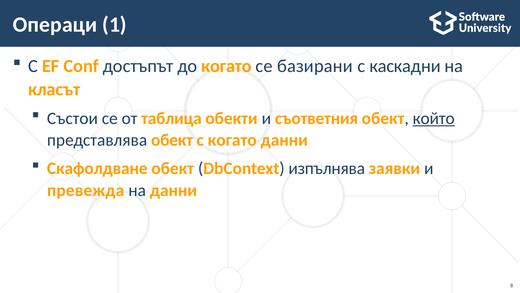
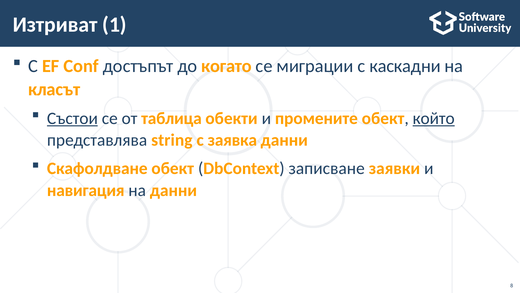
Операци: Операци -> Изтриват
базирани: базирани -> миграции
Състои underline: none -> present
съответния: съответния -> промените
представлява обект: обект -> string
с когато: когато -> заявка
изпълнява: изпълнява -> записване
превежда: превежда -> навигация
